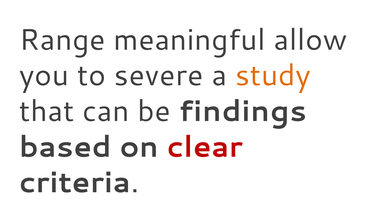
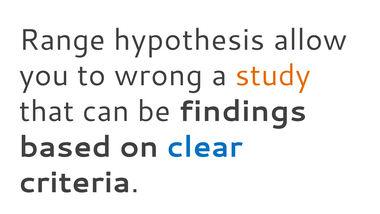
meaningful: meaningful -> hypothesis
severe: severe -> wrong
clear colour: red -> blue
